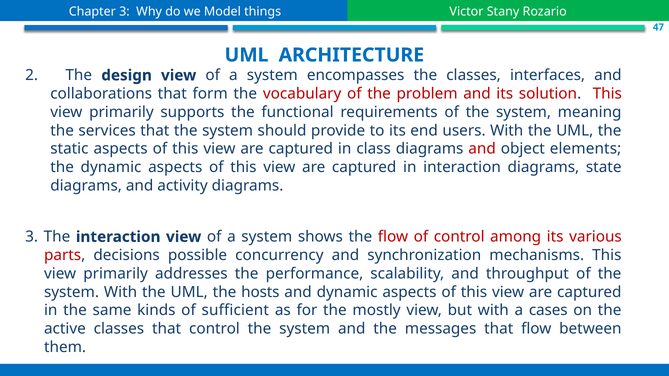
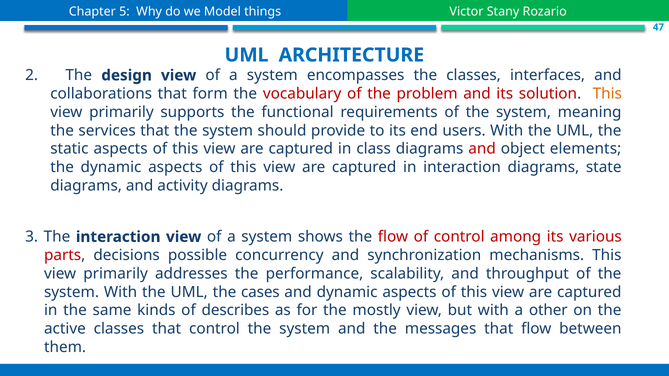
Chapter 3: 3 -> 5
This at (607, 94) colour: red -> orange
hosts: hosts -> cases
sufficient: sufficient -> describes
cases: cases -> other
